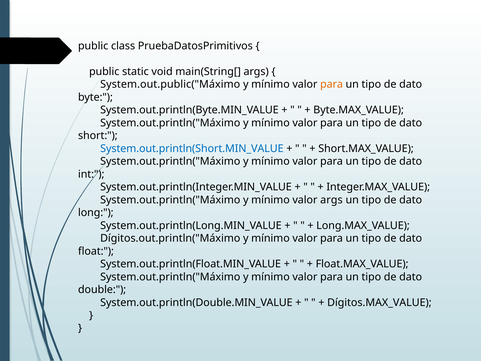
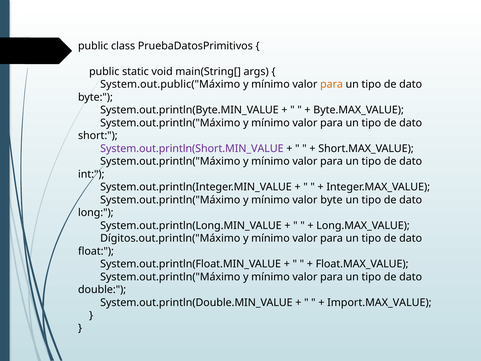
System.out.println(Short.MIN_VALUE colour: blue -> purple
valor args: args -> byte
Dígitos.MAX_VALUE: Dígitos.MAX_VALUE -> Import.MAX_VALUE
